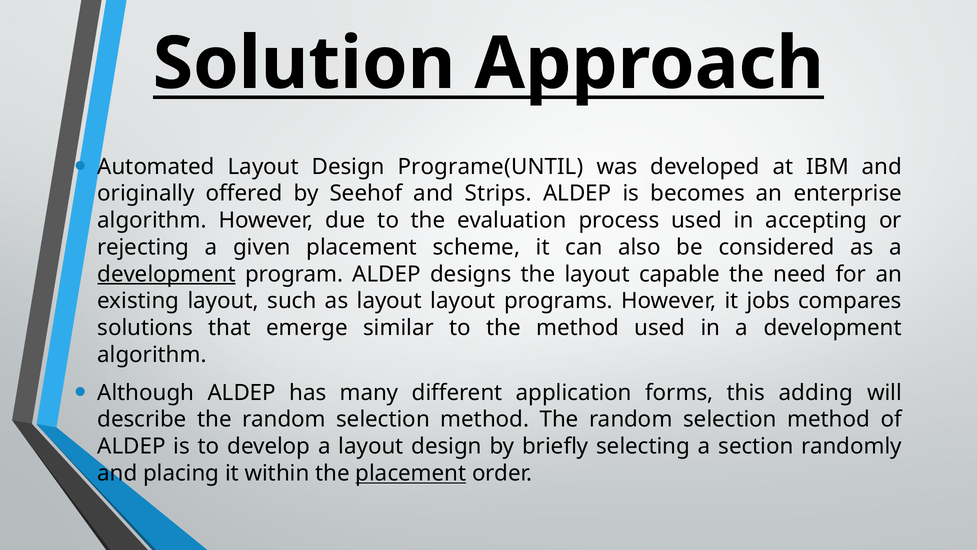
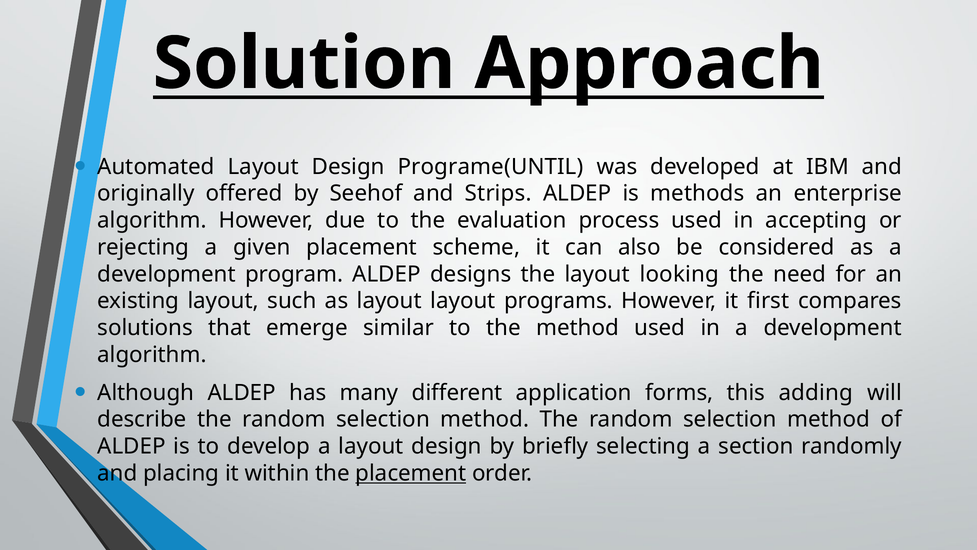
becomes: becomes -> methods
development at (167, 274) underline: present -> none
capable: capable -> looking
jobs: jobs -> first
